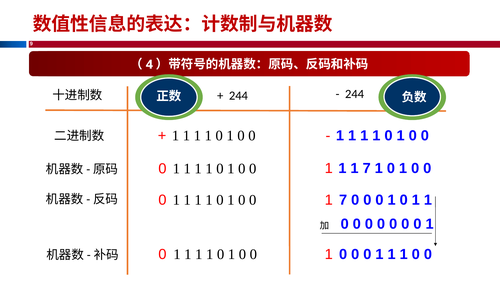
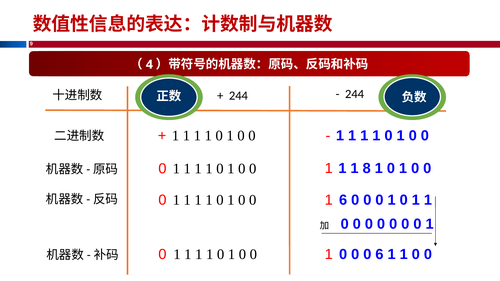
1 1 7: 7 -> 8
0 1 7: 7 -> 6
1 at (379, 255): 1 -> 6
